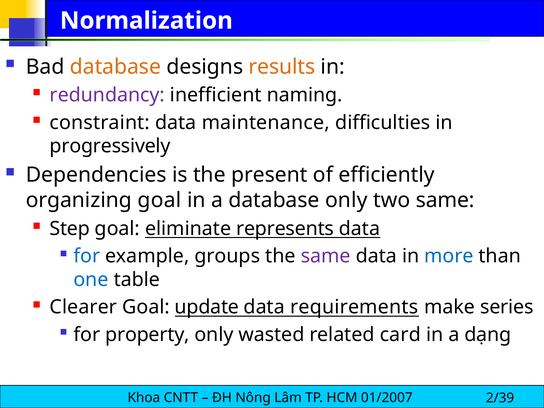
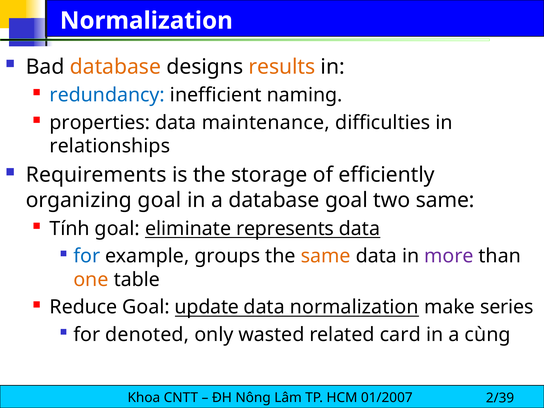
redundancy colour: purple -> blue
constraint: constraint -> properties
progressively: progressively -> relationships
Dependencies: Dependencies -> Requirements
present: present -> storage
database only: only -> goal
Step: Step -> Tính
same at (326, 256) colour: purple -> orange
more colour: blue -> purple
one colour: blue -> orange
Clearer: Clearer -> Reduce
data requirements: requirements -> normalization
property: property -> denoted
dạng: dạng -> cùng
